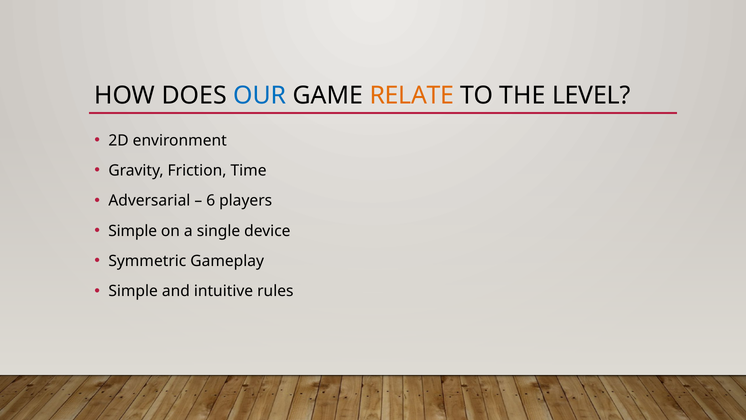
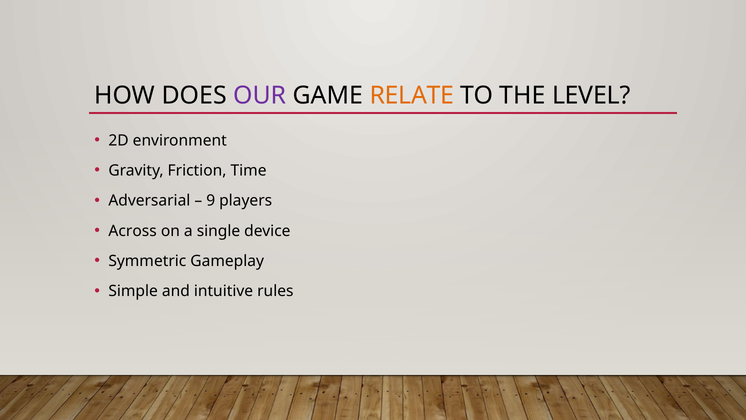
OUR colour: blue -> purple
6: 6 -> 9
Simple at (133, 231): Simple -> Across
